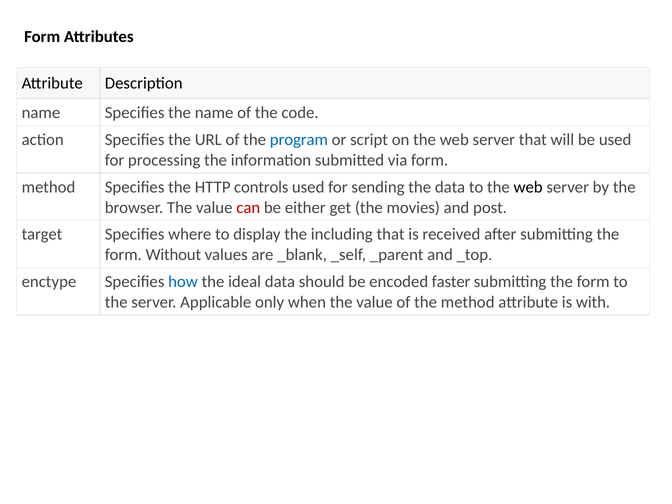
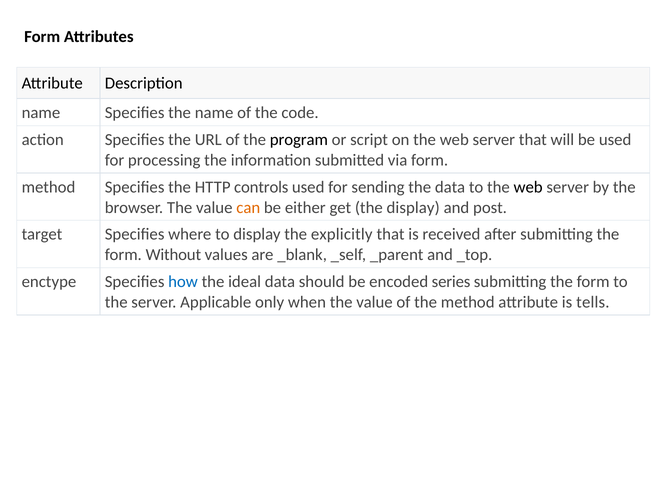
program colour: blue -> black
can colour: red -> orange
the movies: movies -> display
including: including -> explicitly
faster: faster -> series
with: with -> tells
